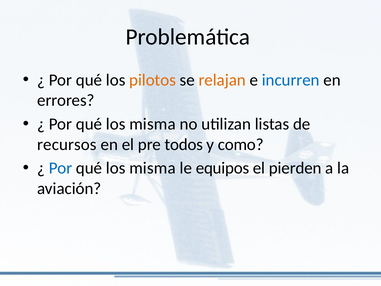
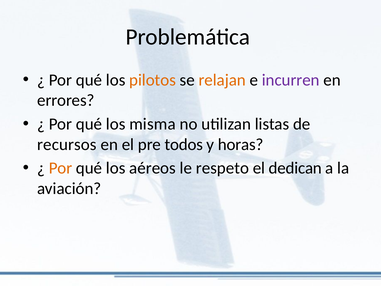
incurren colour: blue -> purple
como: como -> horas
Por at (61, 168) colour: blue -> orange
misma at (152, 168): misma -> aéreos
equipos: equipos -> respeto
pierden: pierden -> dedican
